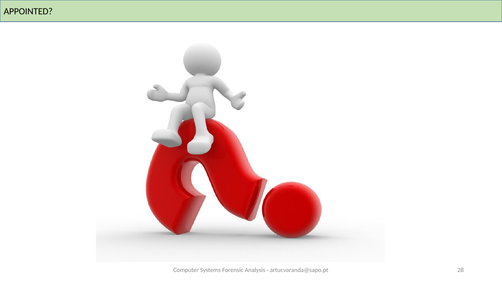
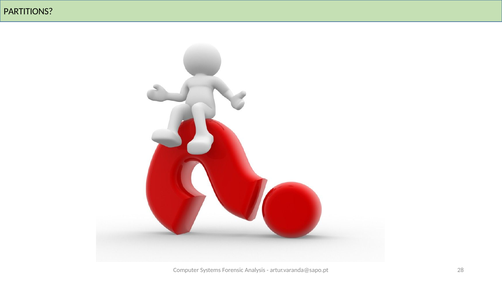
APPOINTED: APPOINTED -> PARTITIONS
